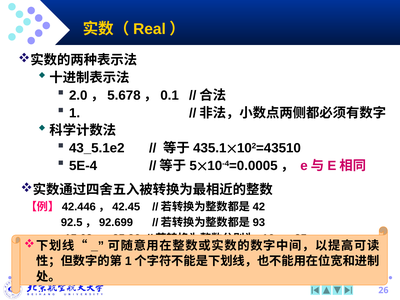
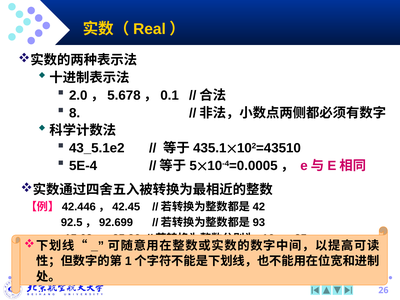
1: 1 -> 8
